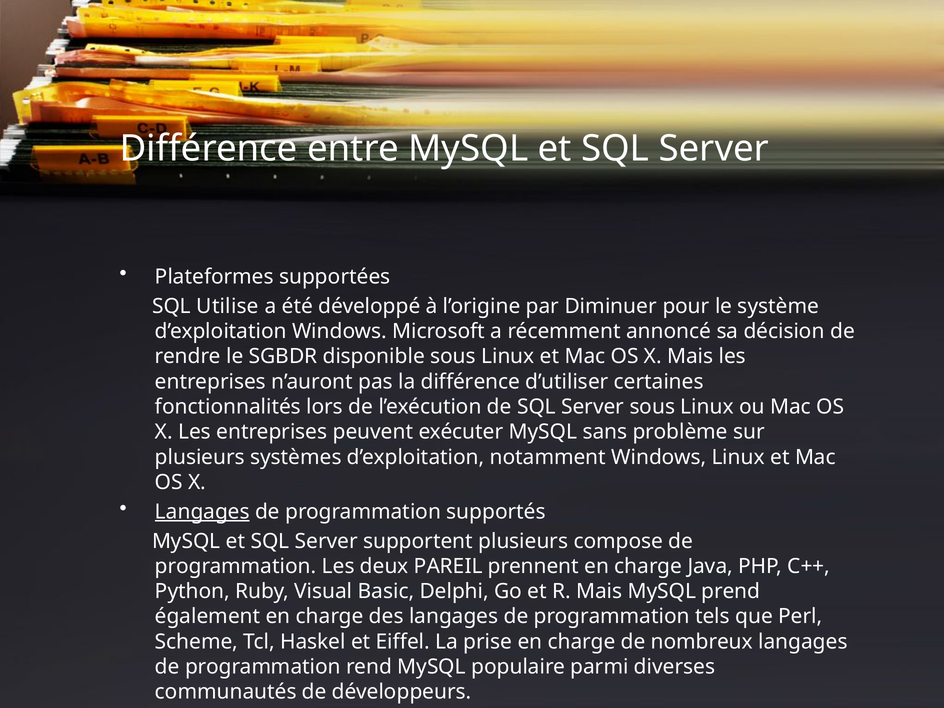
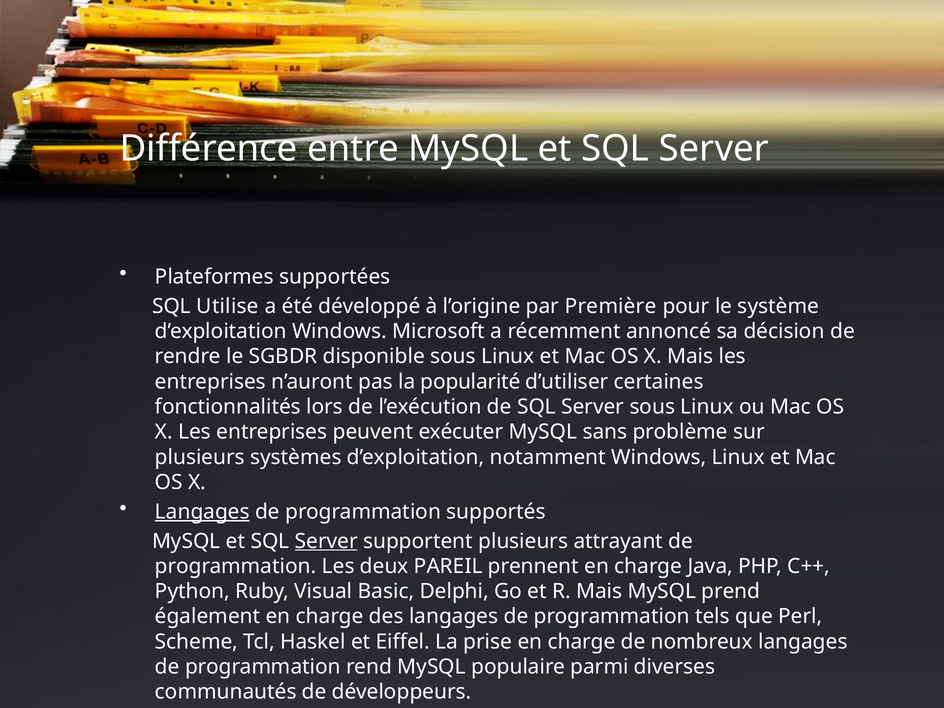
Diminuer: Diminuer -> Première
la différence: différence -> popularité
Server at (326, 541) underline: none -> present
compose: compose -> attrayant
